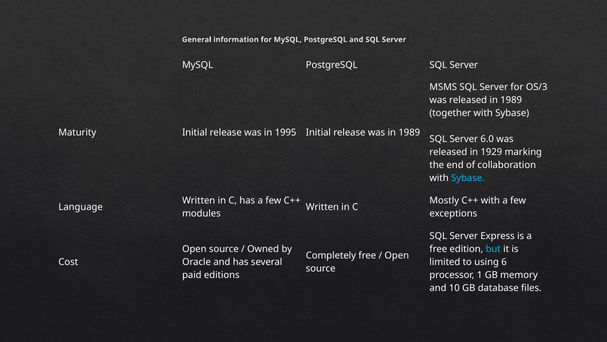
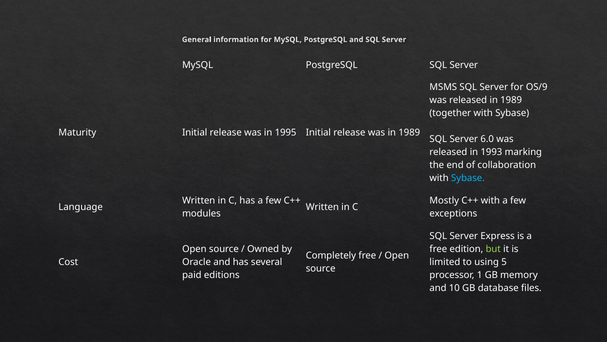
OS/3: OS/3 -> OS/9
1929: 1929 -> 1993
but colour: light blue -> light green
6: 6 -> 5
